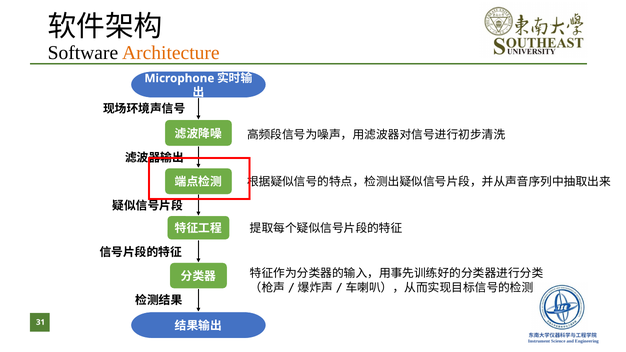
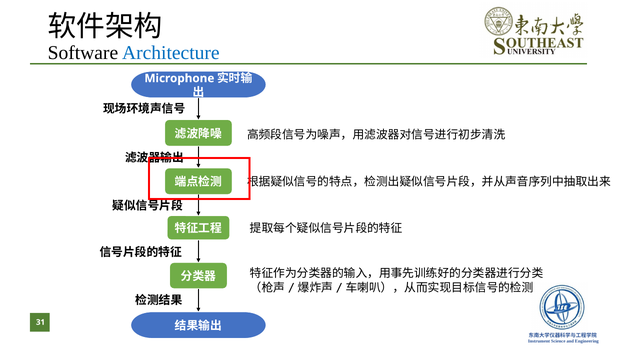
Architecture colour: orange -> blue
